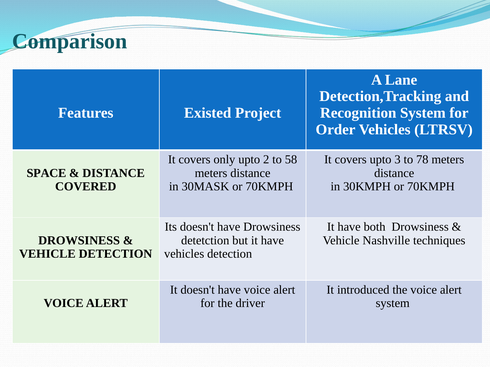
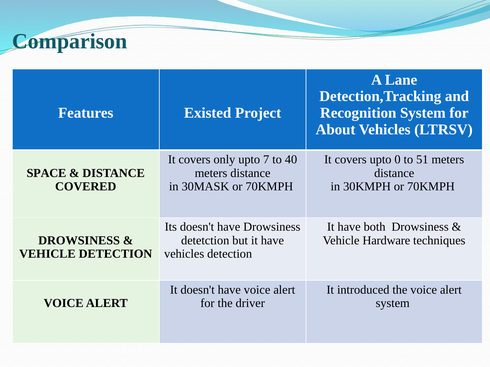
Order: Order -> About
2: 2 -> 7
58: 58 -> 40
3: 3 -> 0
78: 78 -> 51
Nashville: Nashville -> Hardware
